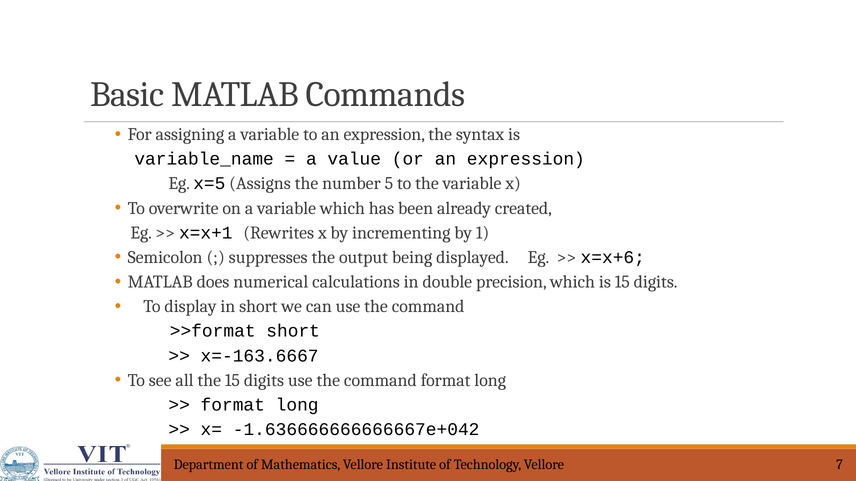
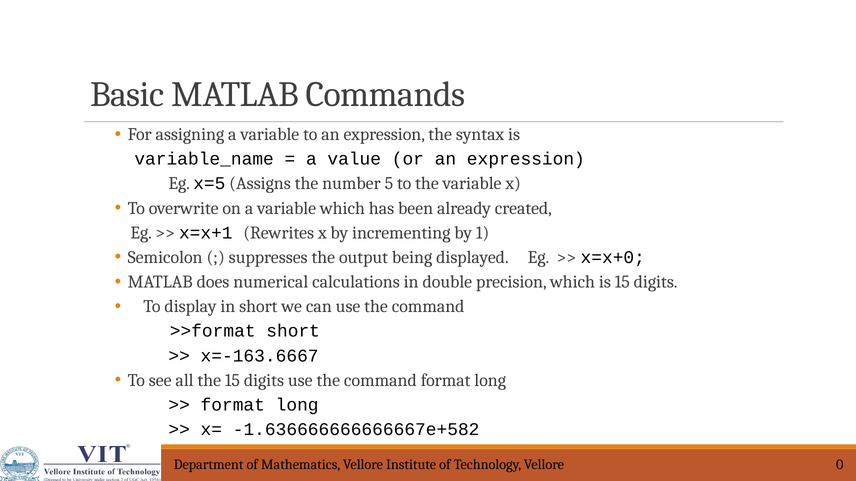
x=x+6: x=x+6 -> x=x+0
-1.636666666666667e+042: -1.636666666666667e+042 -> -1.636666666666667e+582
7: 7 -> 0
